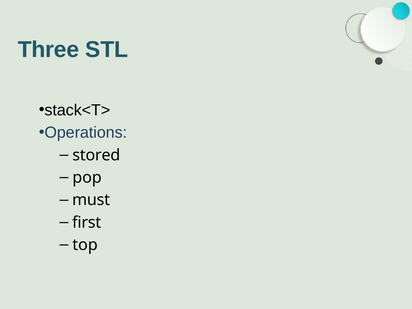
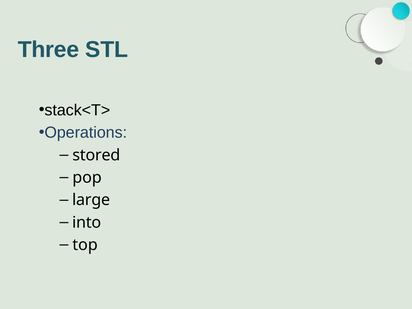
must: must -> large
first: first -> into
